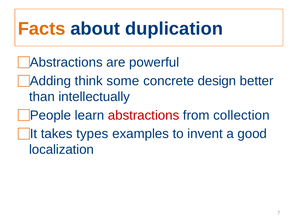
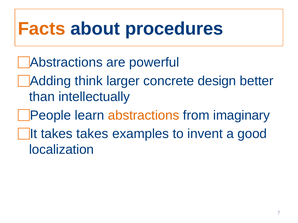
duplication: duplication -> procedures
some: some -> larger
abstractions at (144, 116) colour: red -> orange
collection: collection -> imaginary
takes types: types -> takes
